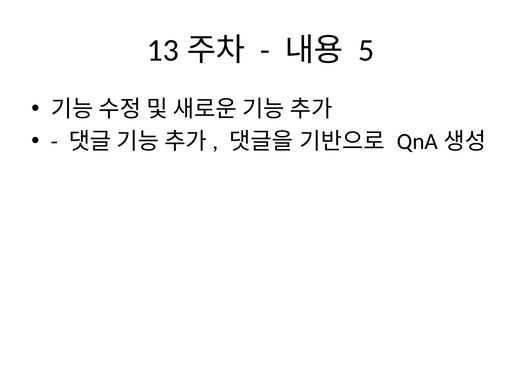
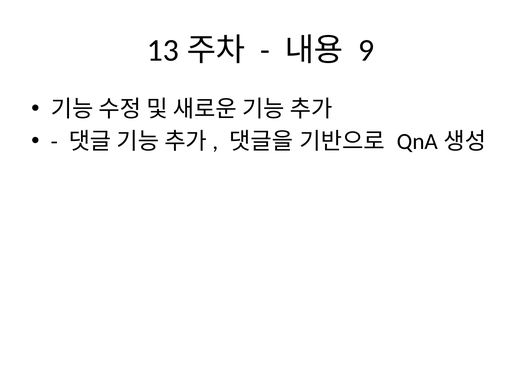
5: 5 -> 9
